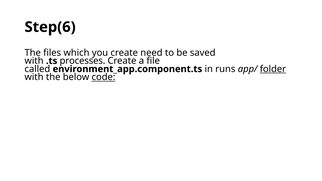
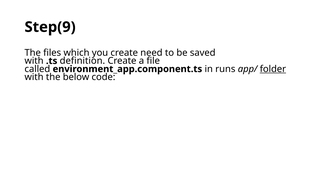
Step(6: Step(6 -> Step(9
processes: processes -> definition
code underline: present -> none
